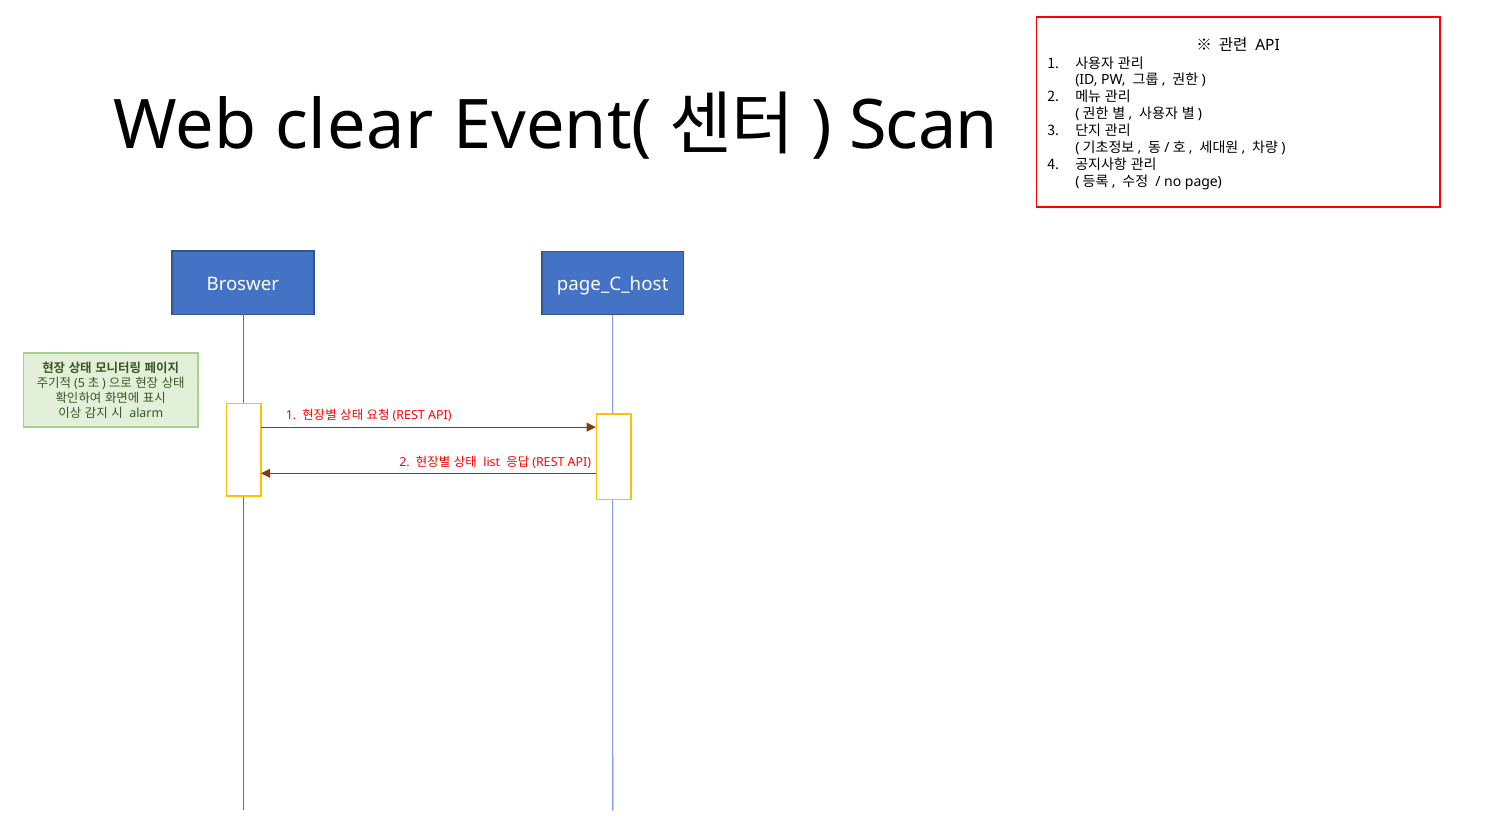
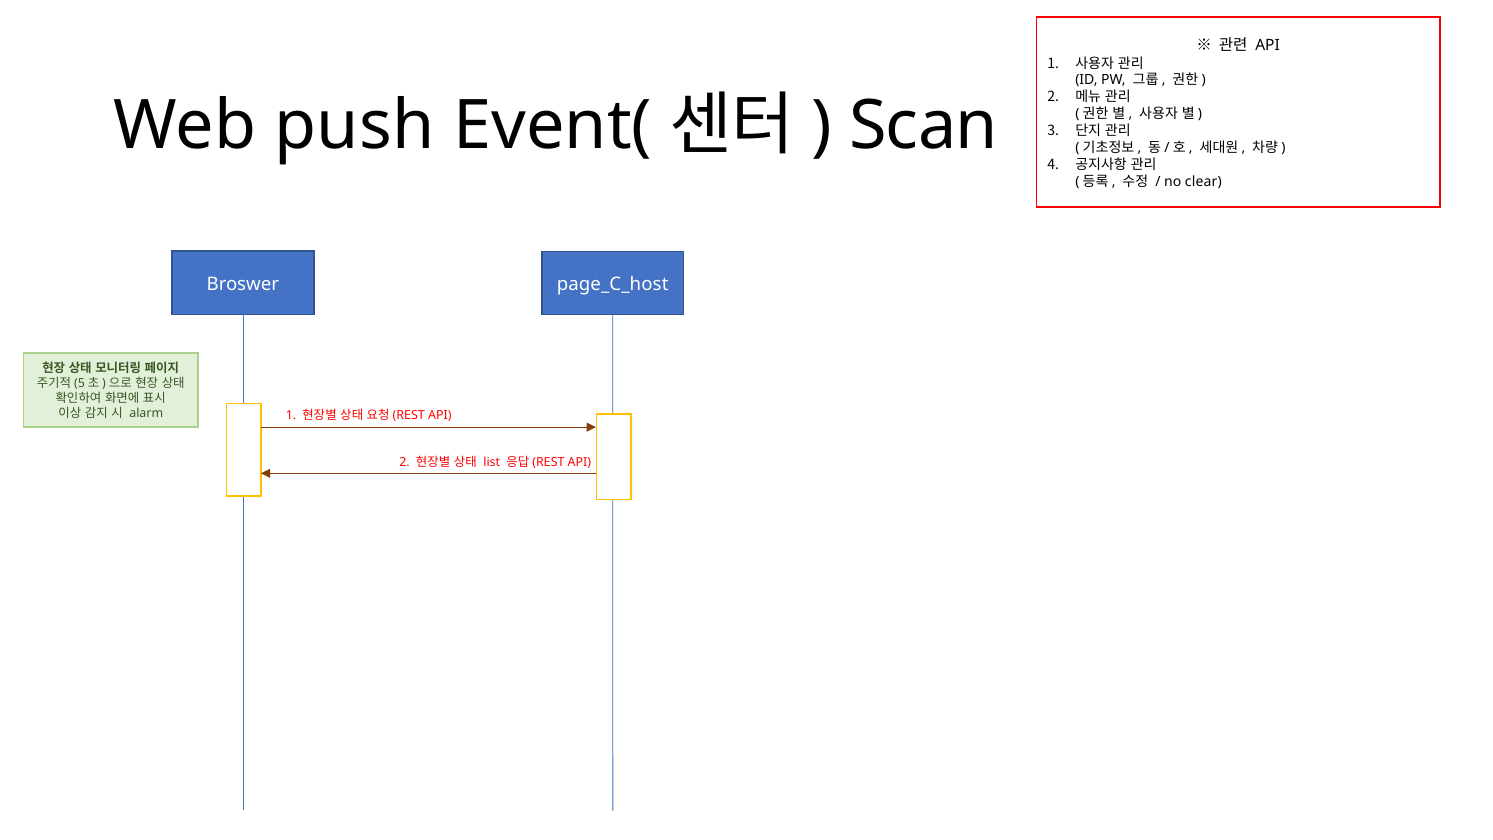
clear: clear -> push
page: page -> clear
